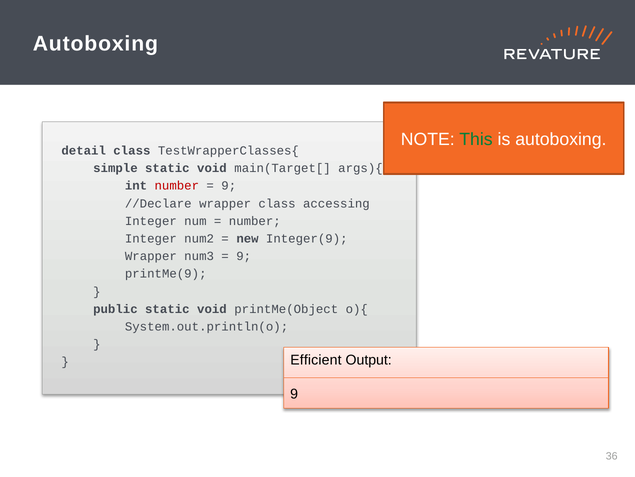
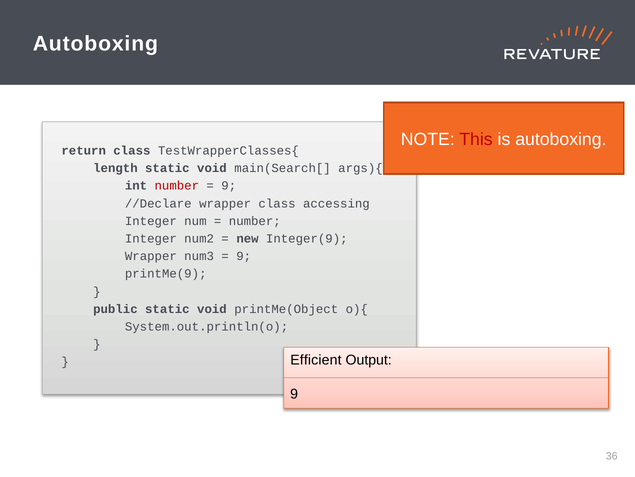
This colour: green -> red
detail: detail -> return
simple: simple -> length
main(Target[: main(Target[ -> main(Search[
